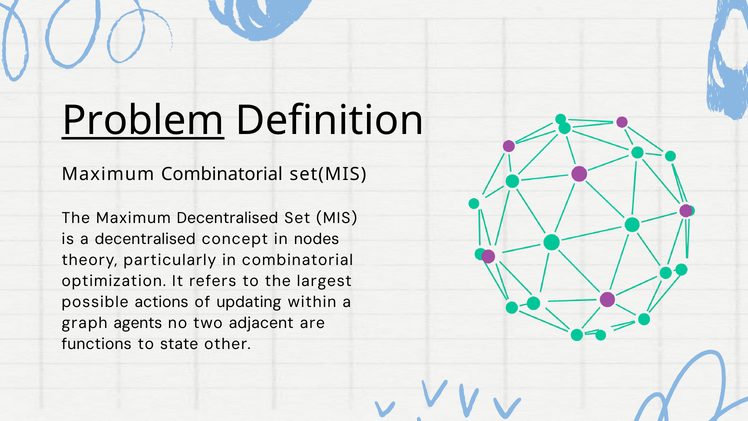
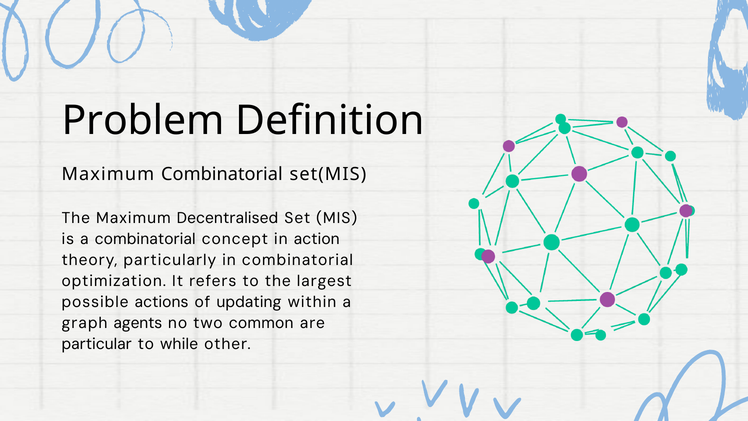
Problem underline: present -> none
a decentralised: decentralised -> combinatorial
nodes: nodes -> action
adjacent: adjacent -> common
functions: functions -> particular
state: state -> while
